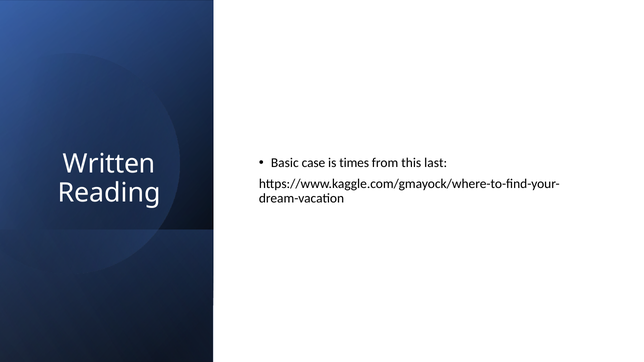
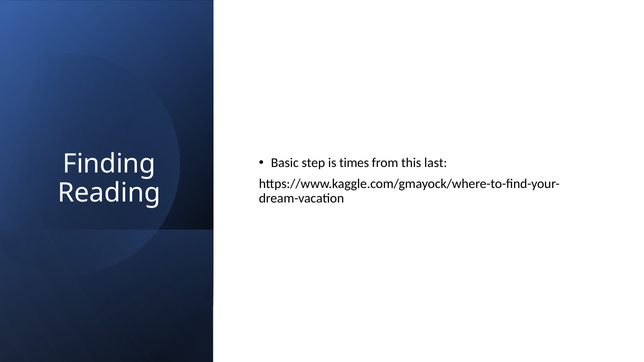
case: case -> step
Written: Written -> Finding
